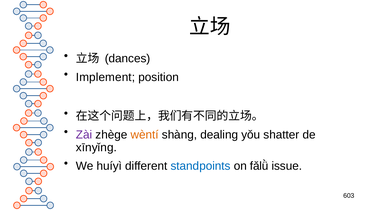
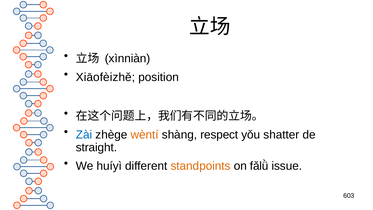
dances: dances -> xìnniàn
Implement: Implement -> Xiāofèizhě
Zài colour: purple -> blue
dealing: dealing -> respect
xīnyǐng: xīnyǐng -> straight
standpoints colour: blue -> orange
